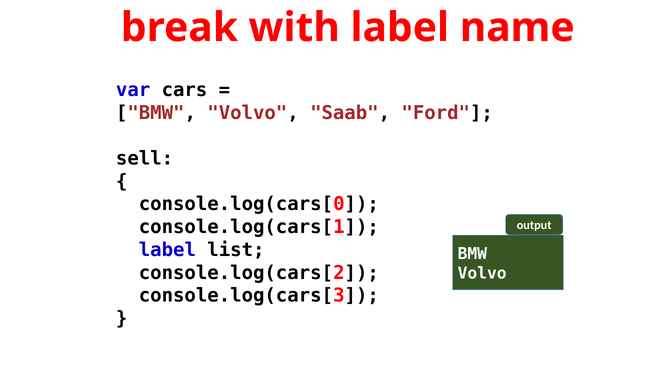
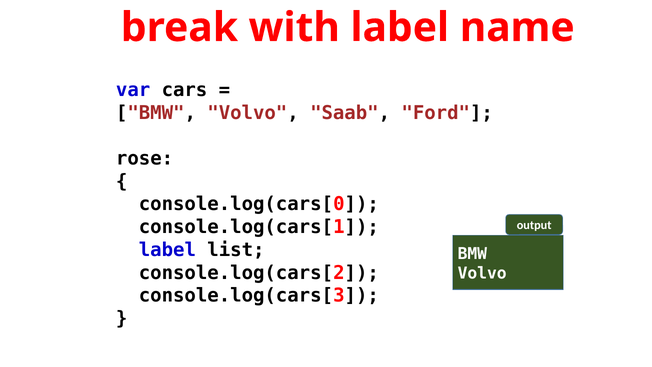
sell: sell -> rose
